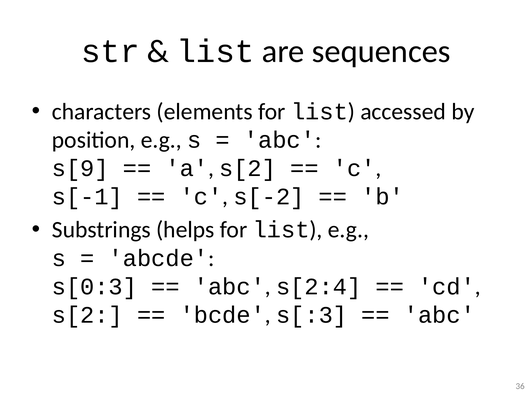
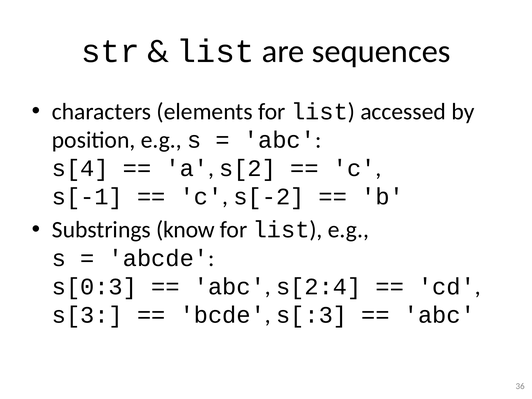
s[9: s[9 -> s[4
helps: helps -> know
s[2 at (87, 315): s[2 -> s[3
